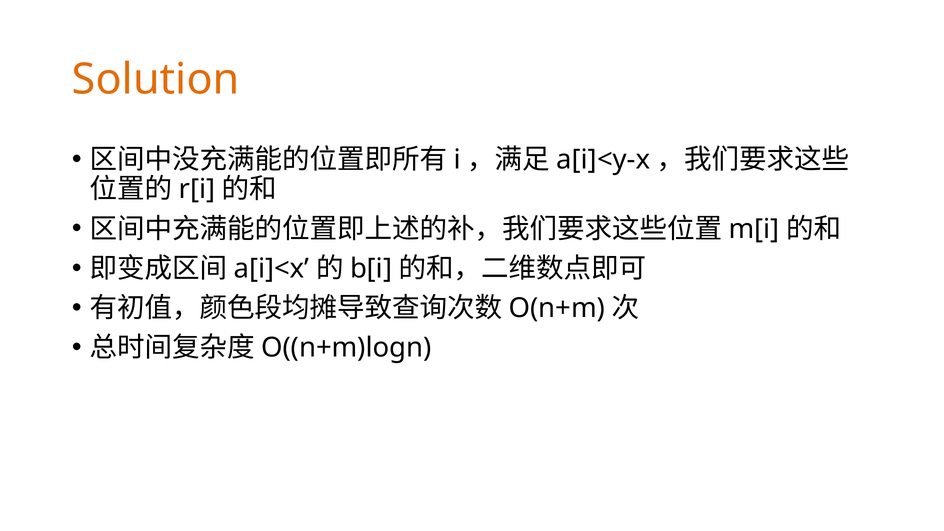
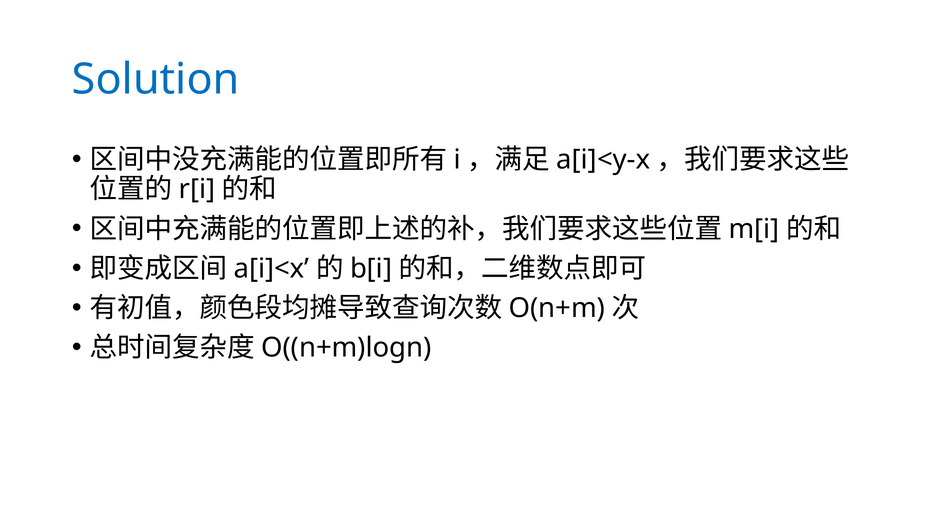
Solution colour: orange -> blue
